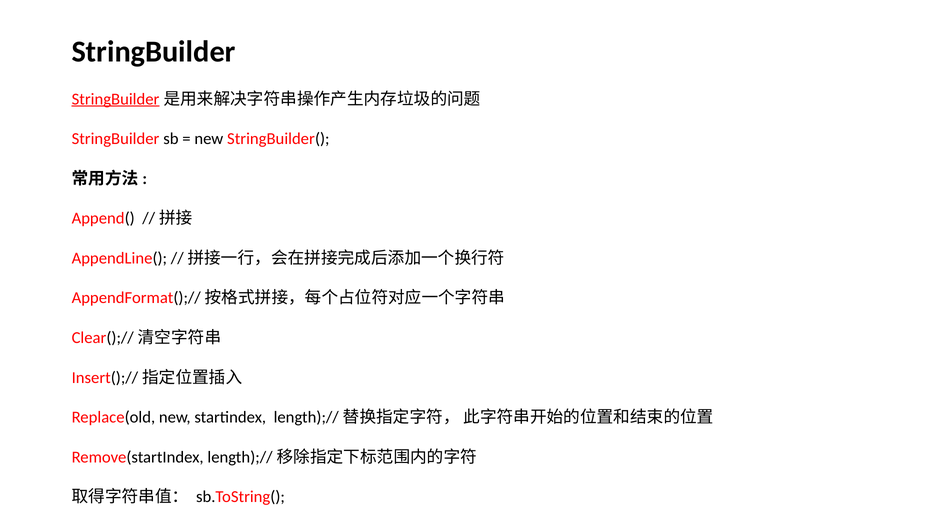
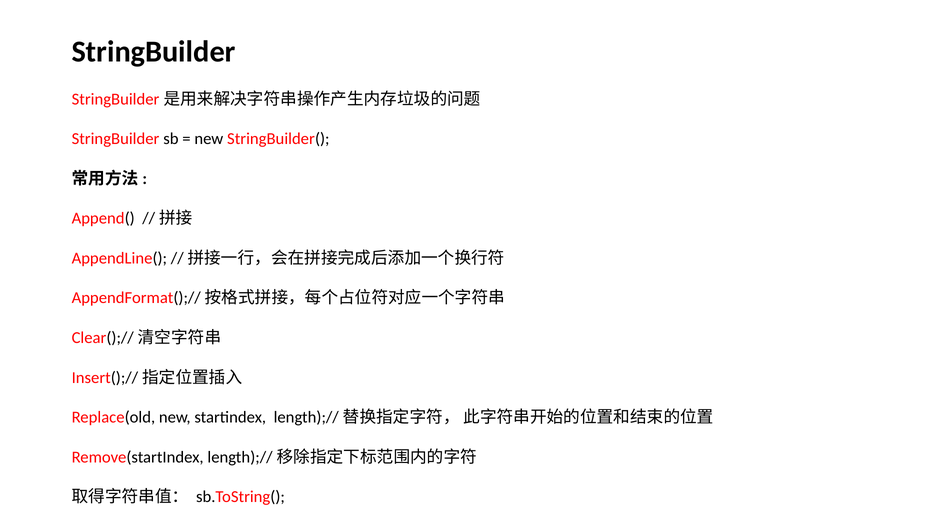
StringBuilder at (116, 99) underline: present -> none
